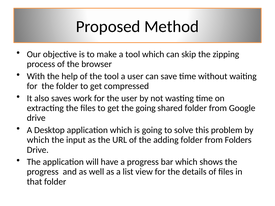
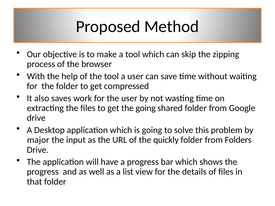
which at (38, 140): which -> major
adding: adding -> quickly
